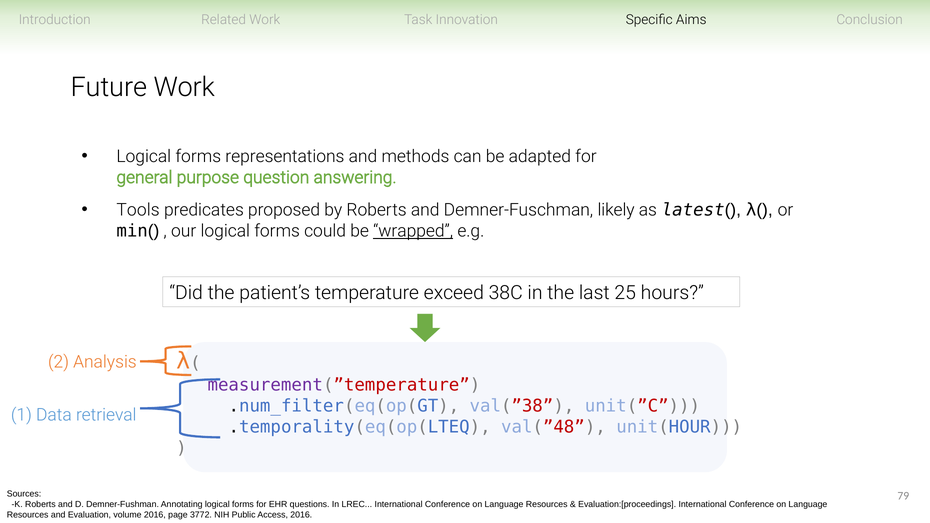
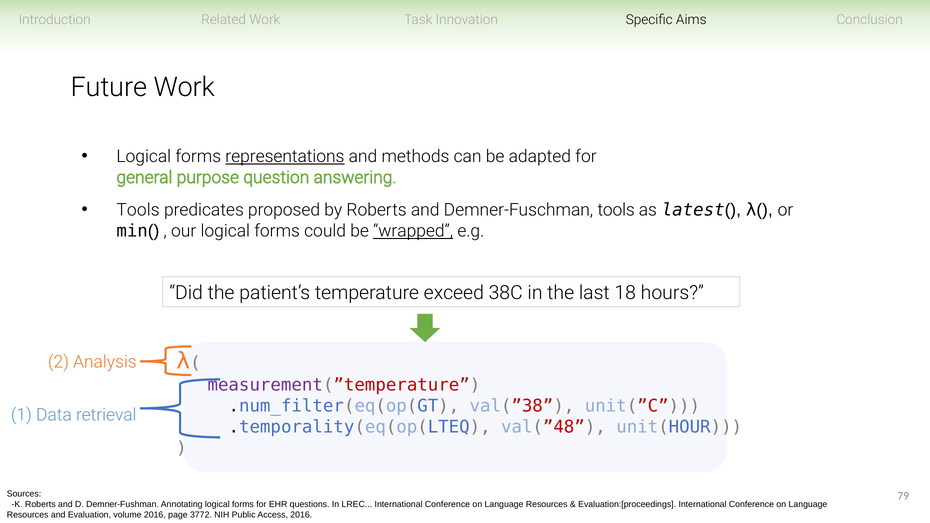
representations underline: none -> present
Demner-Fuschman likely: likely -> tools
25: 25 -> 18
